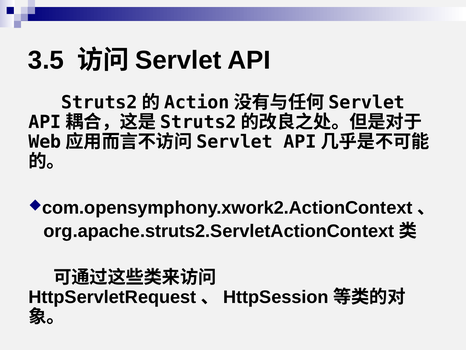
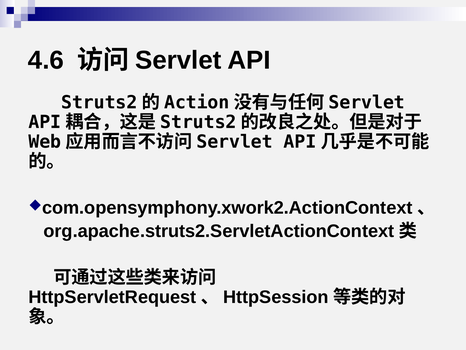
3.5: 3.5 -> 4.6
